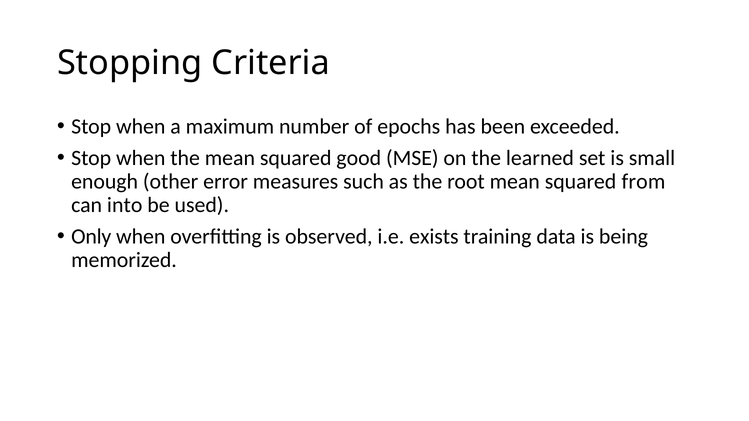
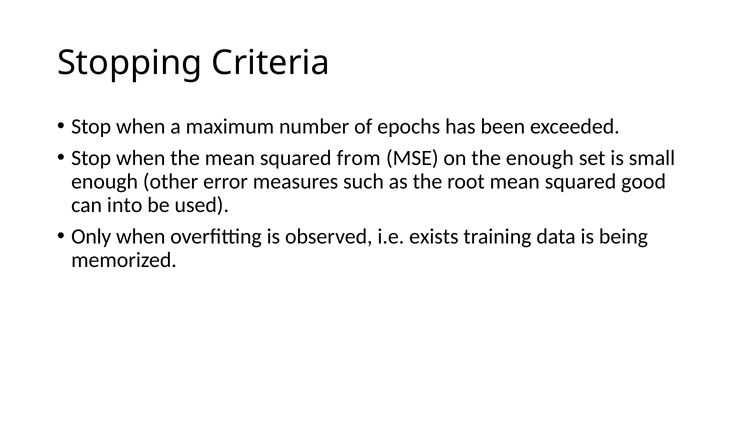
good: good -> from
the learned: learned -> enough
from: from -> good
